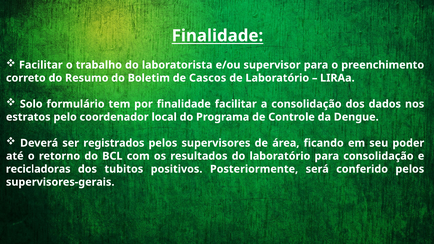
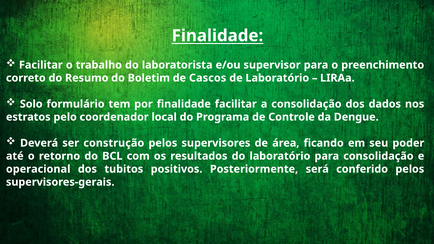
registrados: registrados -> construção
recicladoras: recicladoras -> operacional
